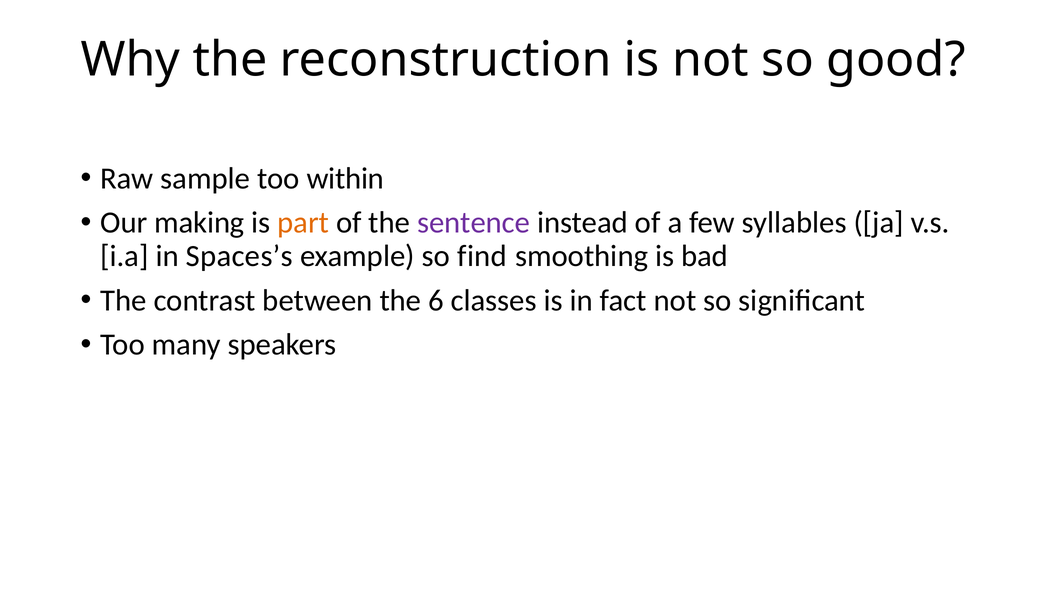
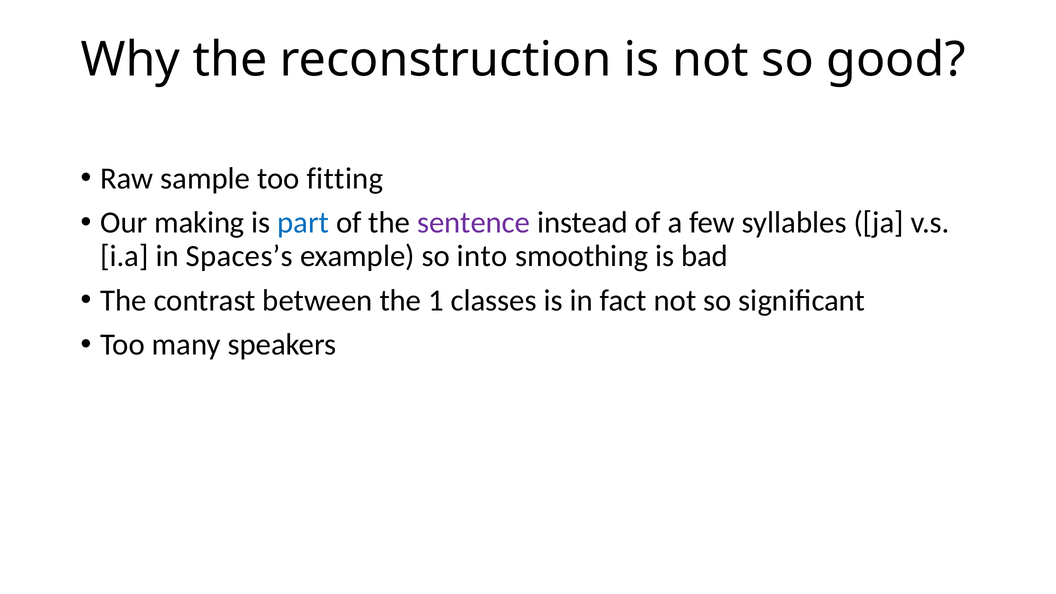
within: within -> fitting
part colour: orange -> blue
find: find -> into
6: 6 -> 1
